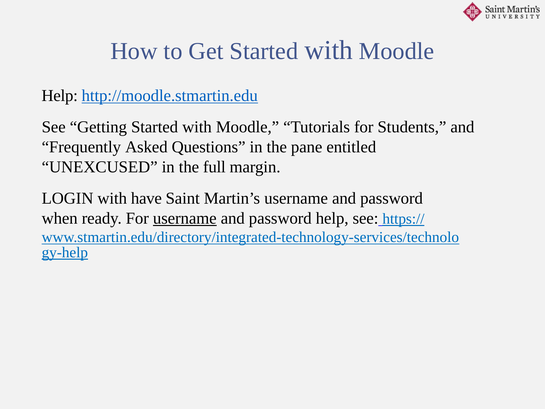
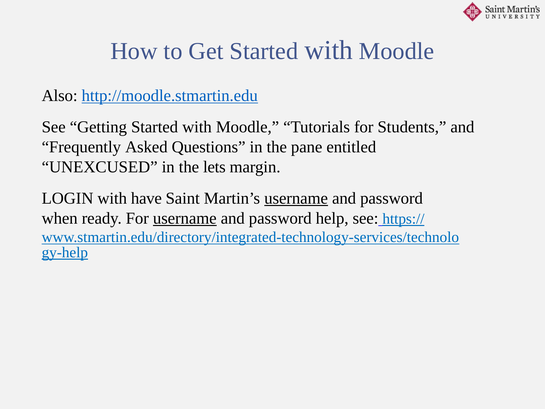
Help at (60, 96): Help -> Also
full: full -> lets
username at (296, 198) underline: none -> present
